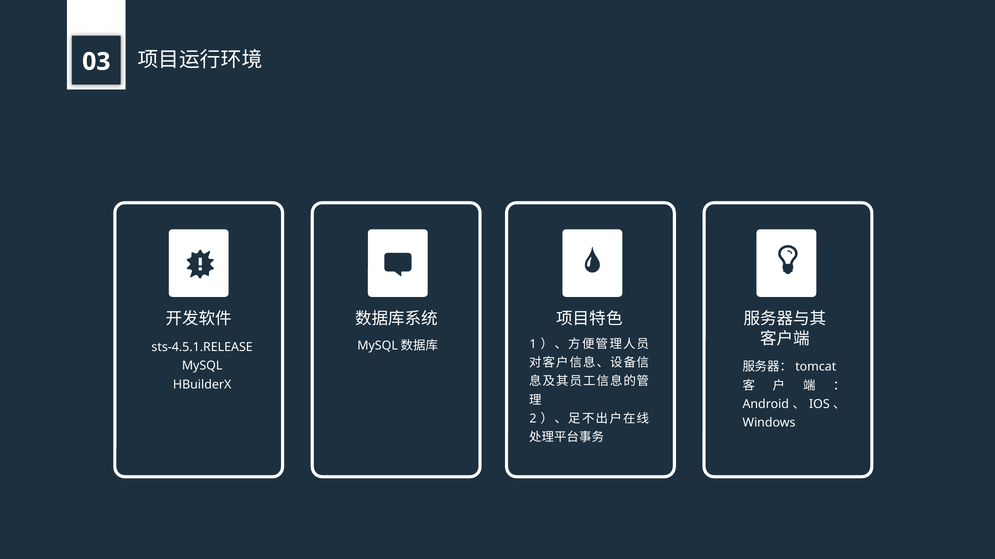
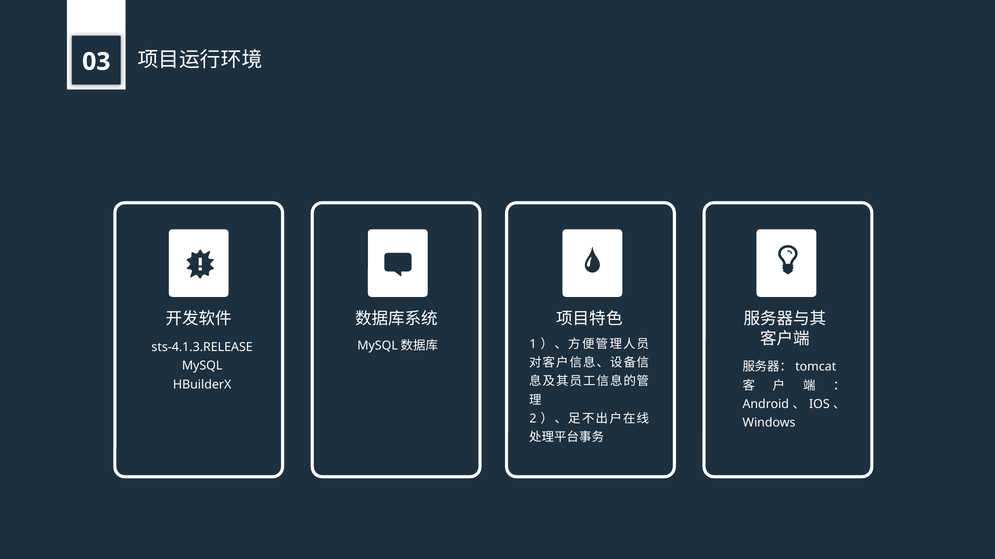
sts-4.5.1.RELEASE: sts-4.5.1.RELEASE -> sts-4.1.3.RELEASE
